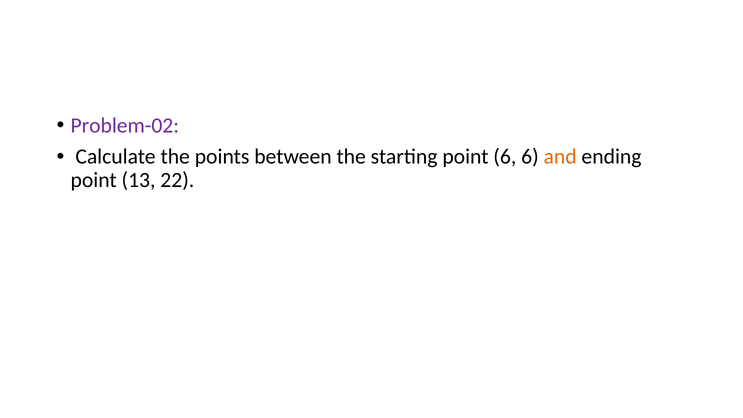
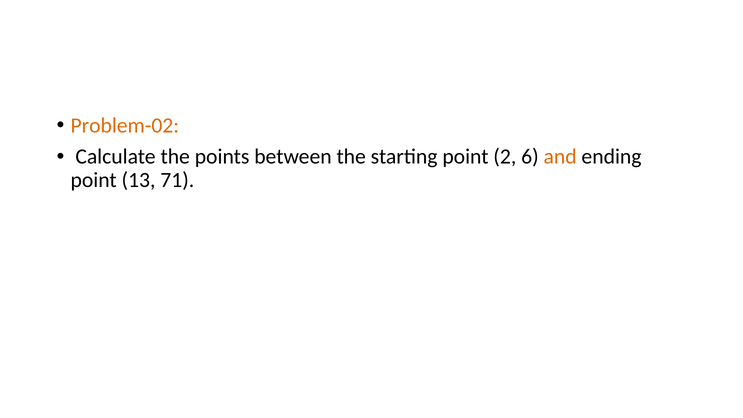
Problem-02 colour: purple -> orange
point 6: 6 -> 2
22: 22 -> 71
